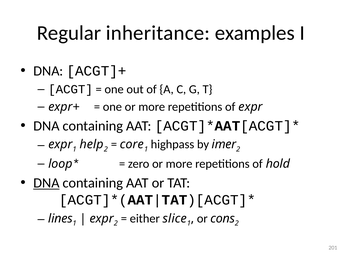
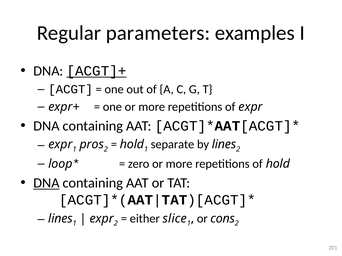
inheritance: inheritance -> parameters
ACGT]+ underline: none -> present
help: help -> pros
core at (132, 145): core -> hold
highpass: highpass -> separate
by imer: imer -> lines
